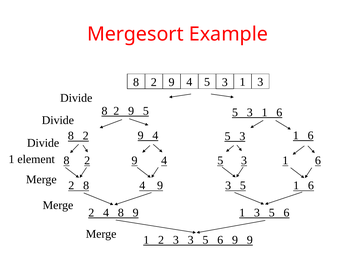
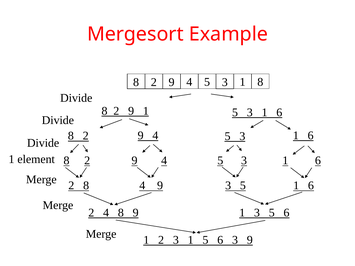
3 1 3: 3 -> 8
2 9 5: 5 -> 1
2 3 3: 3 -> 1
5 6 9: 9 -> 3
